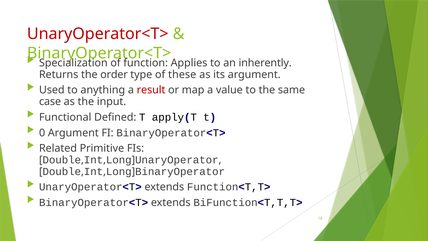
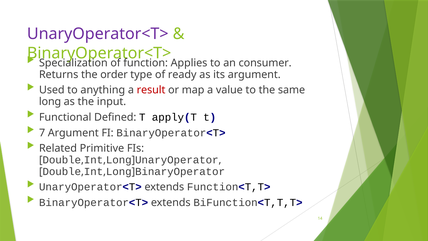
UnaryOperator<T> at (98, 34) colour: red -> purple
inherently: inherently -> consumer
these: these -> ready
case at (50, 102): case -> long
0: 0 -> 7
